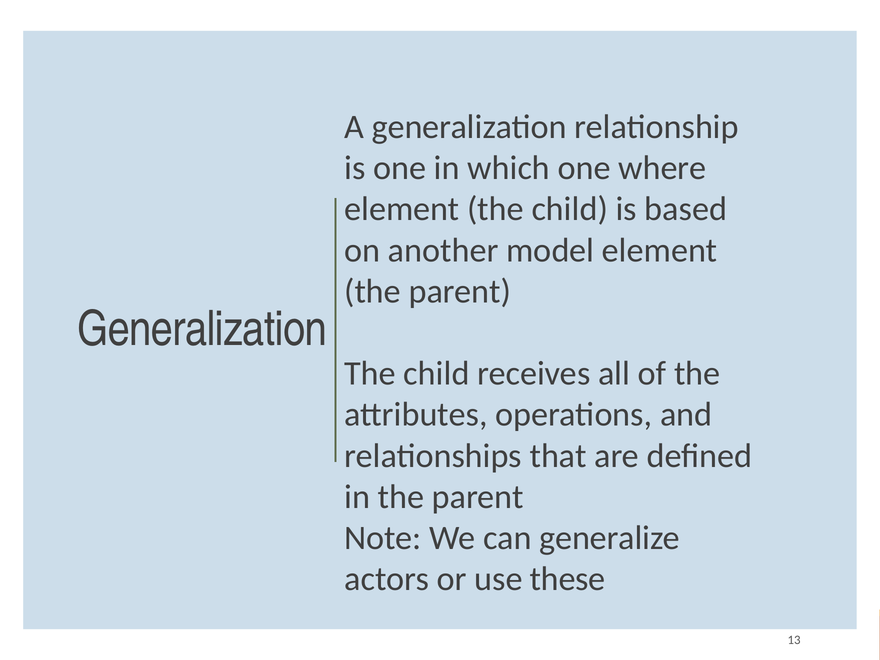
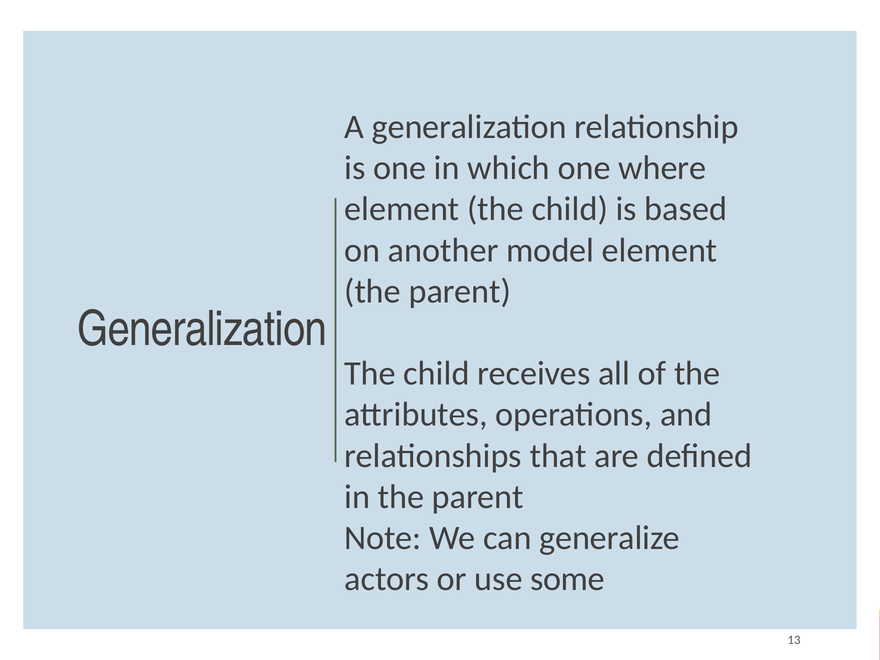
these: these -> some
